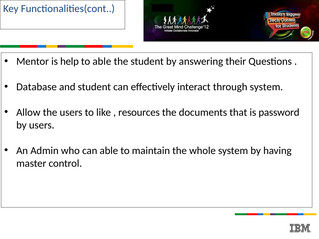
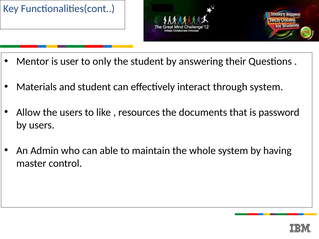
help: help -> user
to able: able -> only
Database: Database -> Materials
